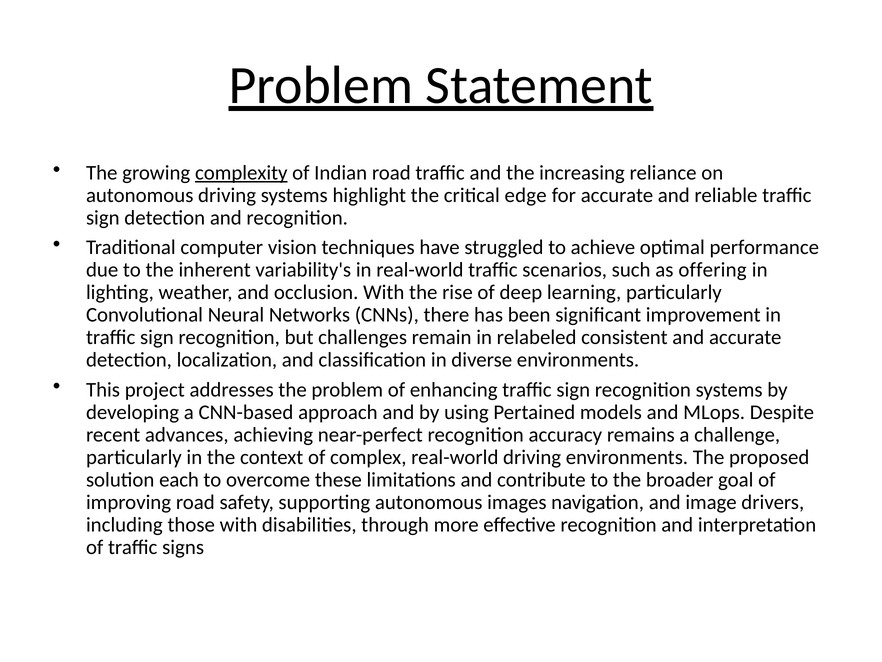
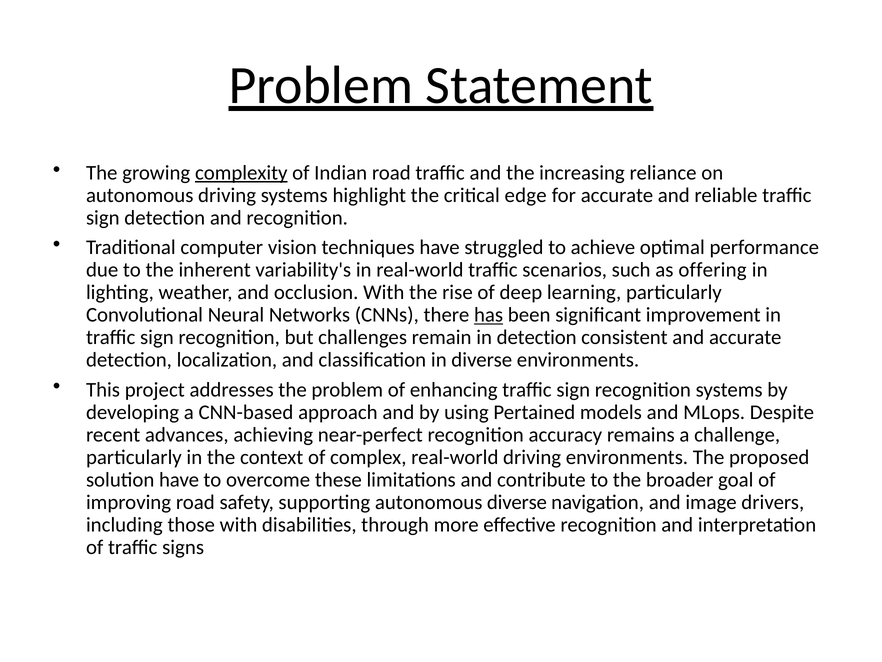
has underline: none -> present
in relabeled: relabeled -> detection
solution each: each -> have
autonomous images: images -> diverse
